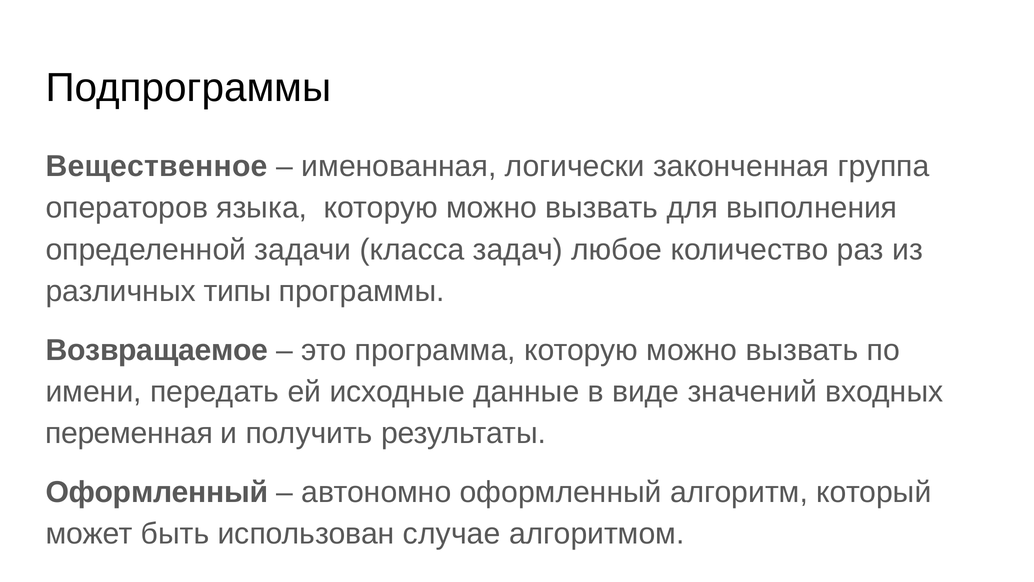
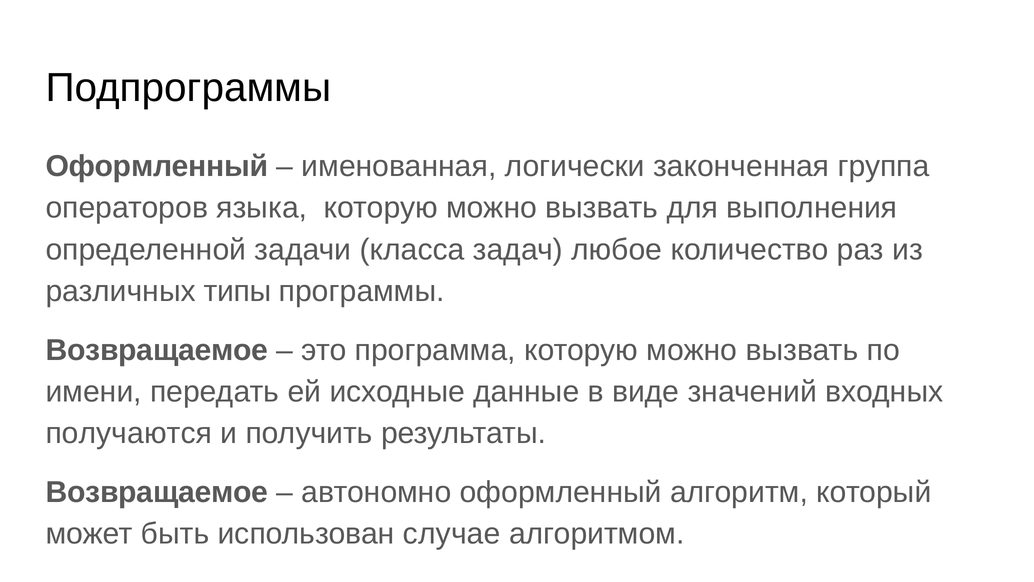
Вещественное at (157, 166): Вещественное -> Оформленный
переменная: переменная -> получаются
Оформленный at (157, 492): Оформленный -> Возвращаемое
